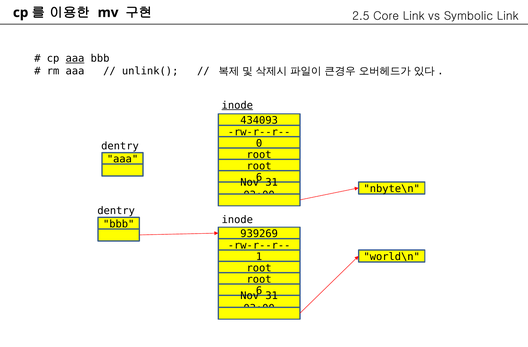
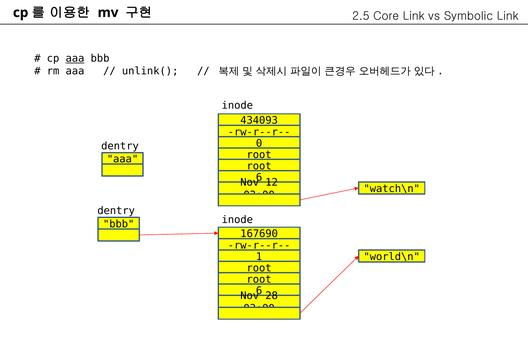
inode at (237, 105) underline: present -> none
31 at (272, 182): 31 -> 12
nbyte\n: nbyte\n -> watch\n
939269: 939269 -> 167690
31 at (272, 296): 31 -> 28
